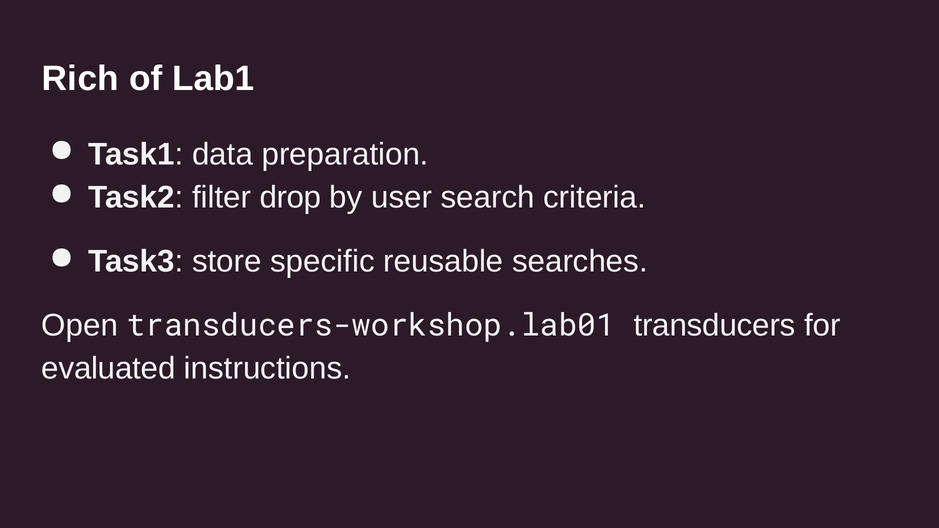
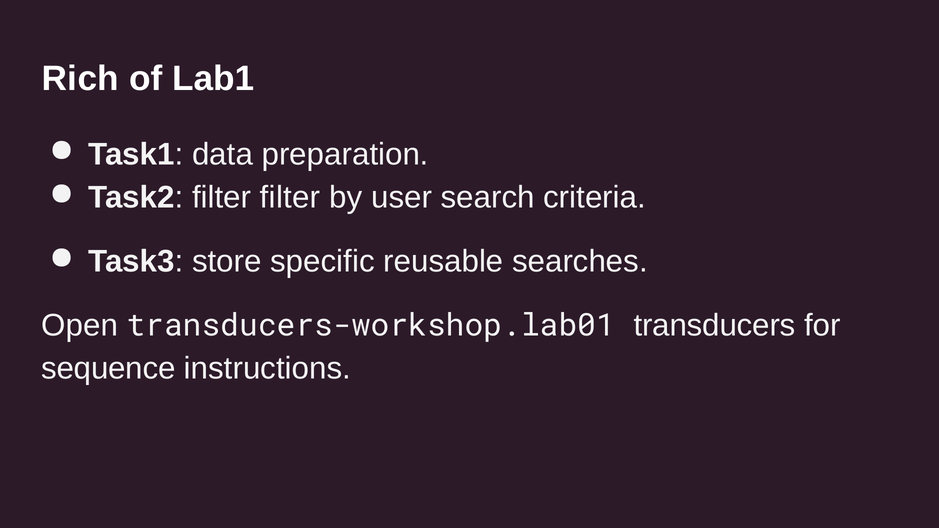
filter drop: drop -> filter
evaluated: evaluated -> sequence
